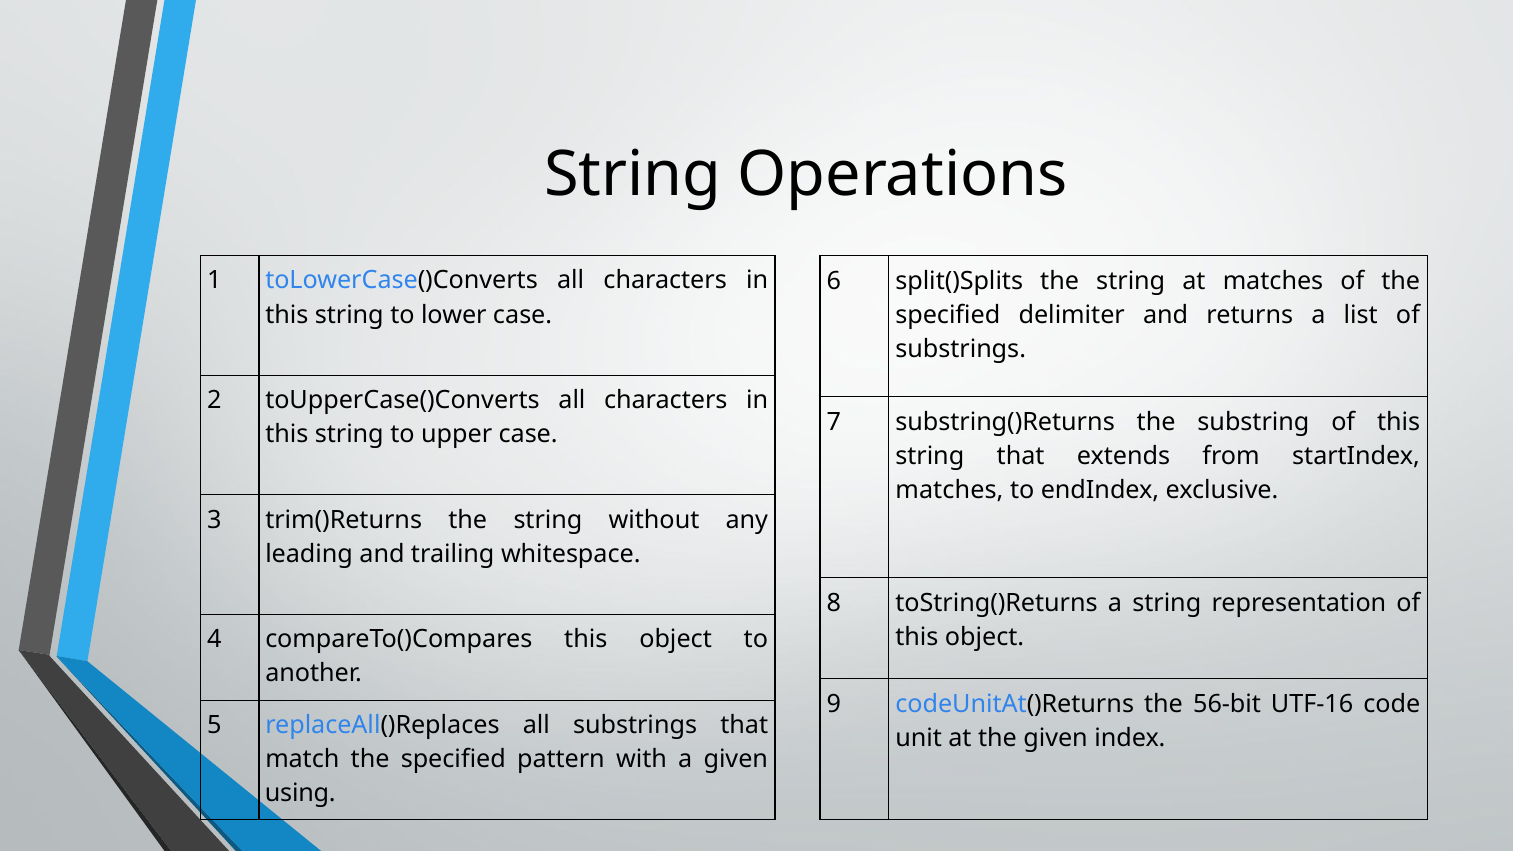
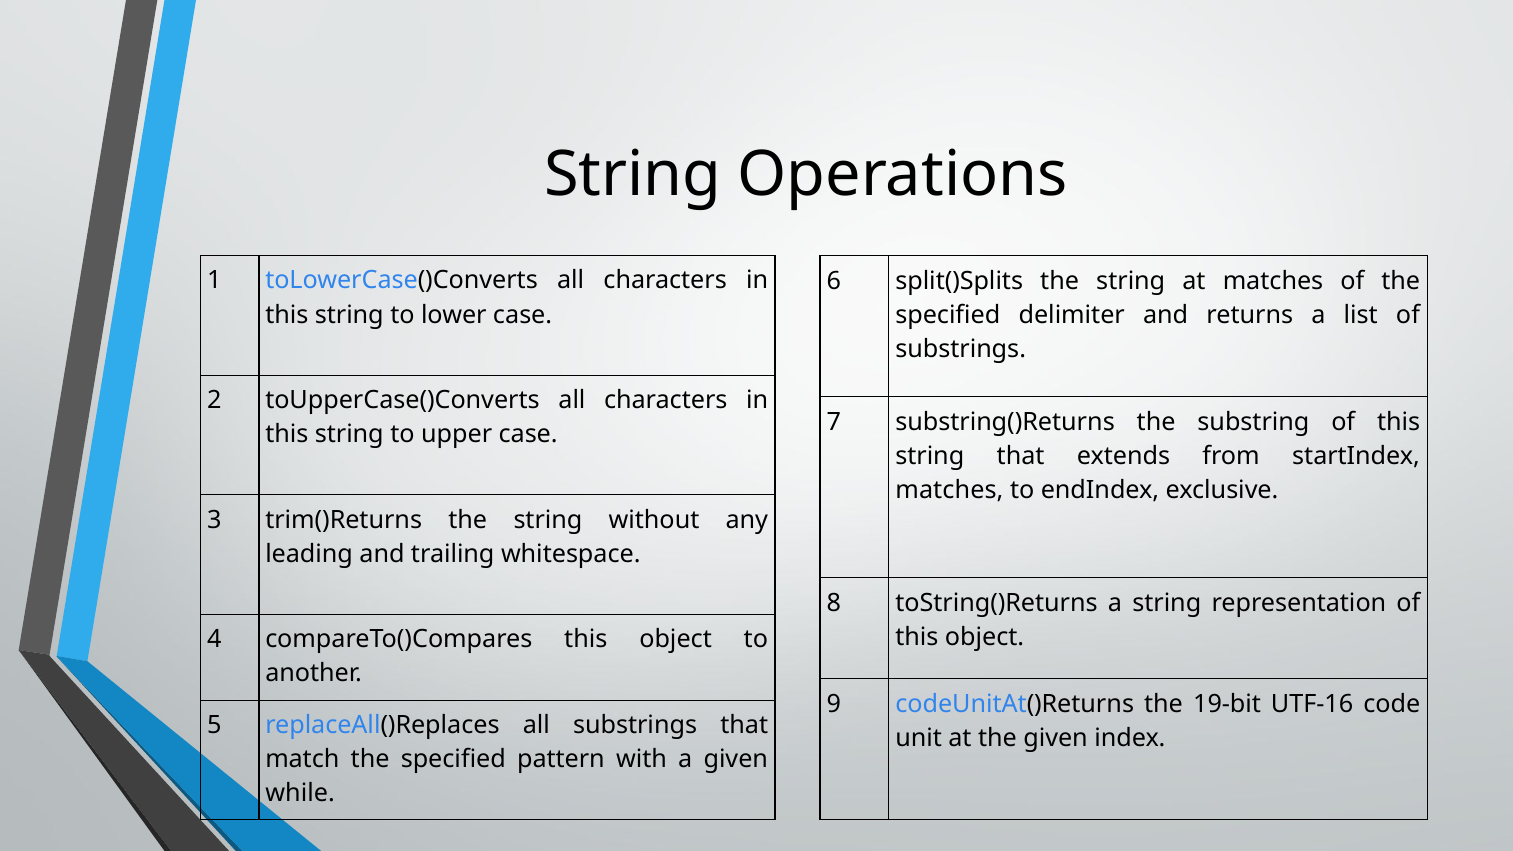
56-bit: 56-bit -> 19-bit
using: using -> while
